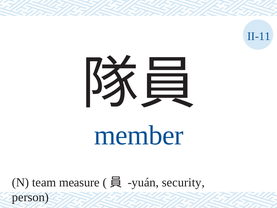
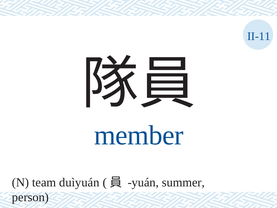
measure: measure -> duìyuán
security: security -> summer
